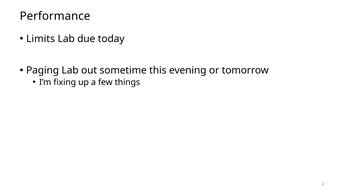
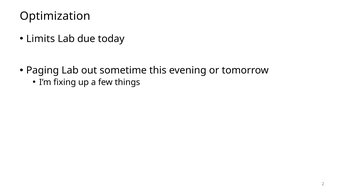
Performance: Performance -> Optimization
